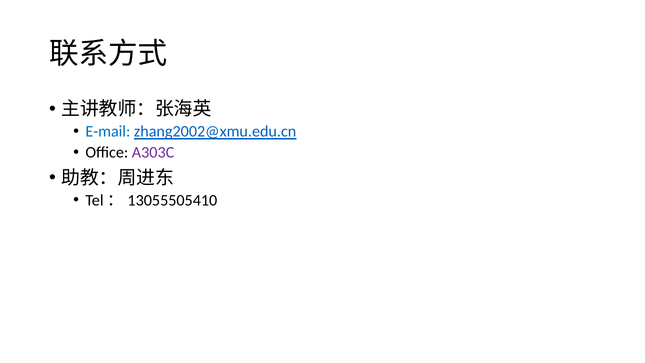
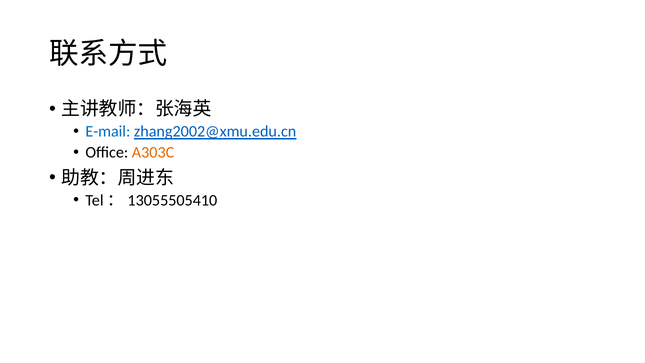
A303C colour: purple -> orange
